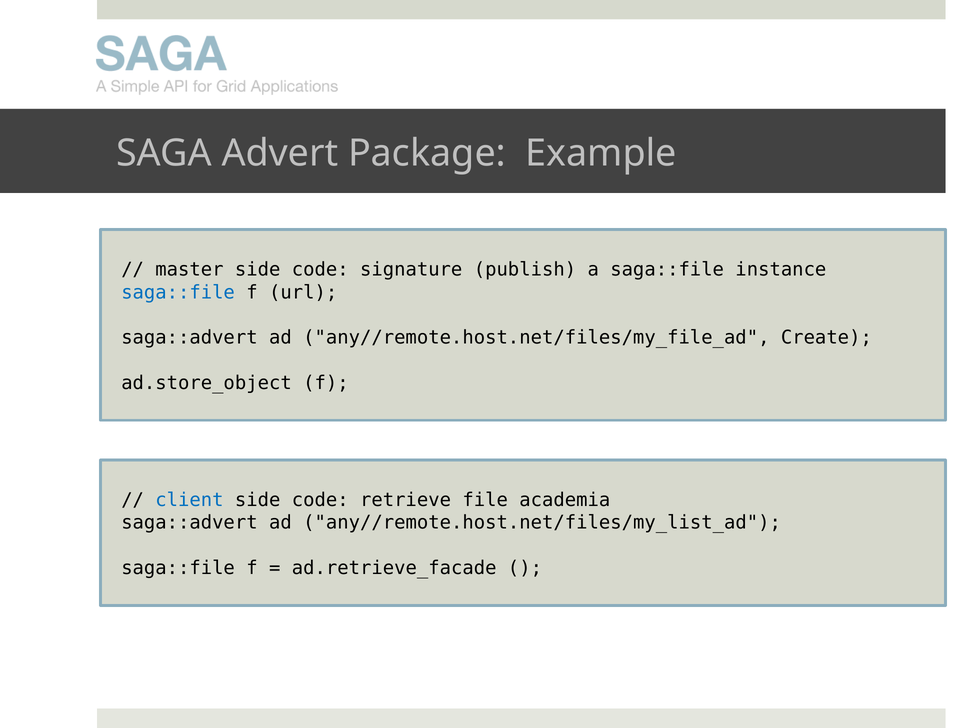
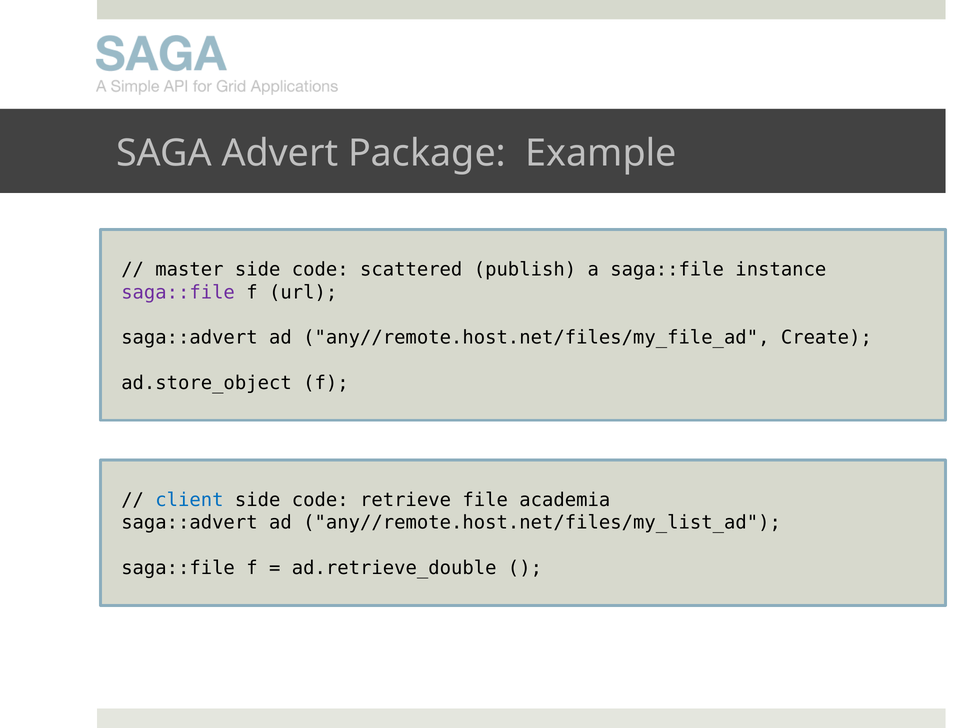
signature: signature -> scattered
saga::file at (178, 292) colour: blue -> purple
ad.retrieve_facade: ad.retrieve_facade -> ad.retrieve_double
